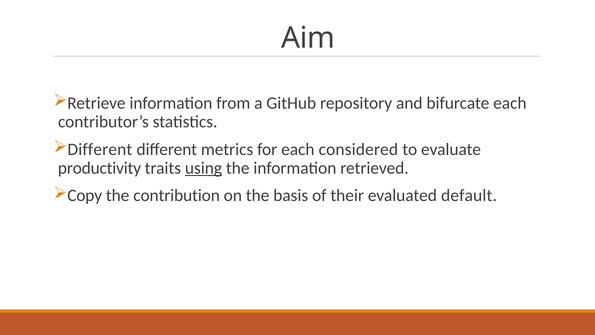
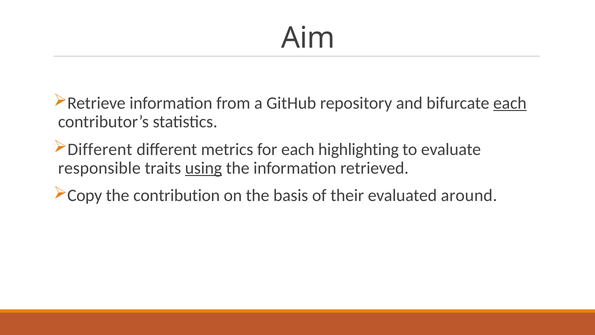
each at (510, 103) underline: none -> present
considered: considered -> highlighting
productivity: productivity -> responsible
default: default -> around
